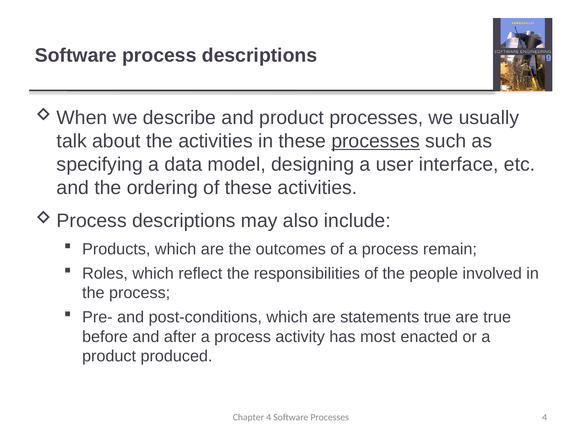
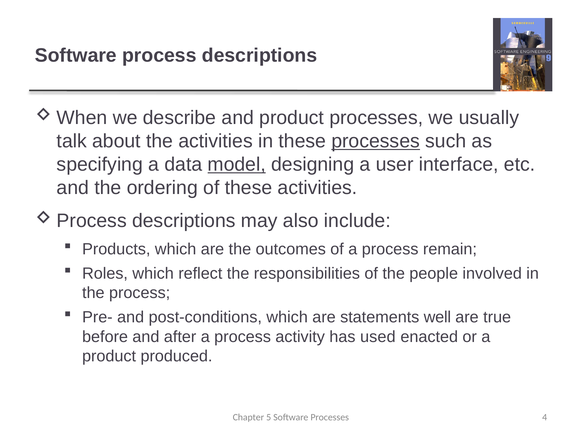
model underline: none -> present
statements true: true -> well
most: most -> used
Chapter 4: 4 -> 5
